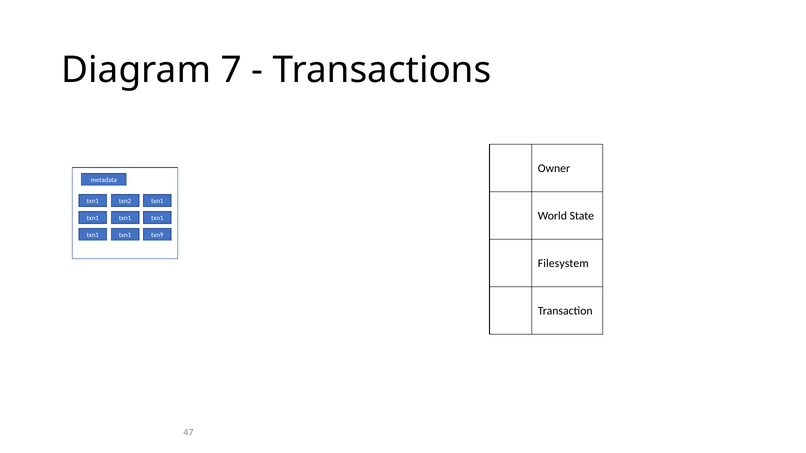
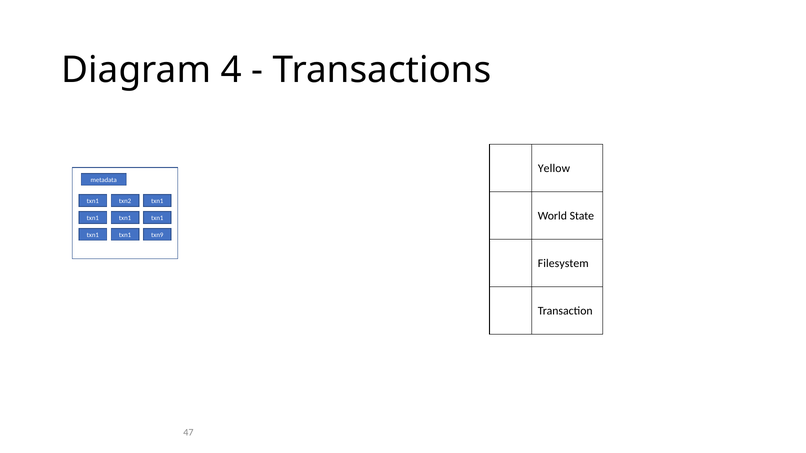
7: 7 -> 4
Owner: Owner -> Yellow
